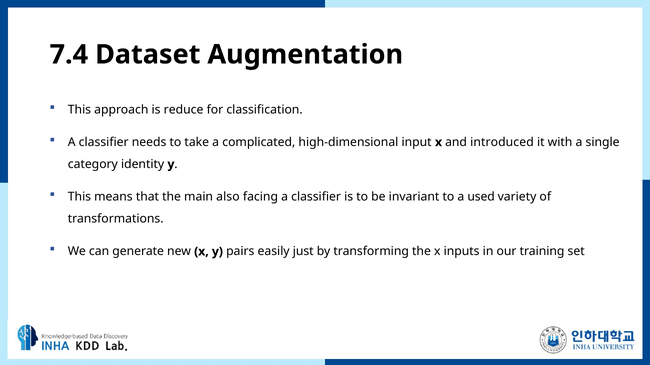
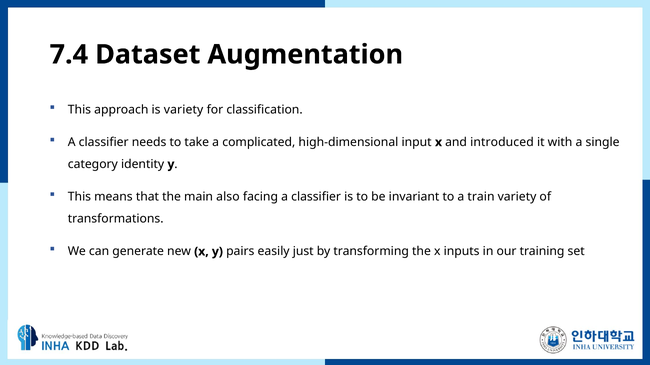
is reduce: reduce -> variety
used: used -> train
